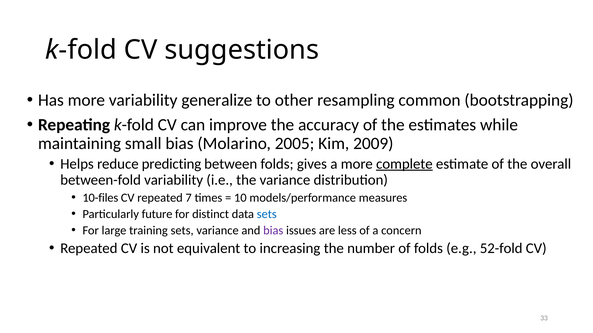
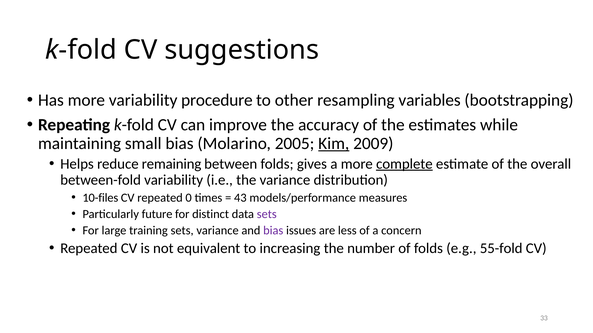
generalize: generalize -> procedure
common: common -> variables
Kim underline: none -> present
predicting: predicting -> remaining
7: 7 -> 0
10: 10 -> 43
sets at (267, 214) colour: blue -> purple
52-fold: 52-fold -> 55-fold
